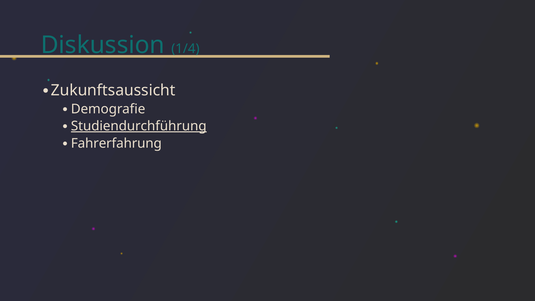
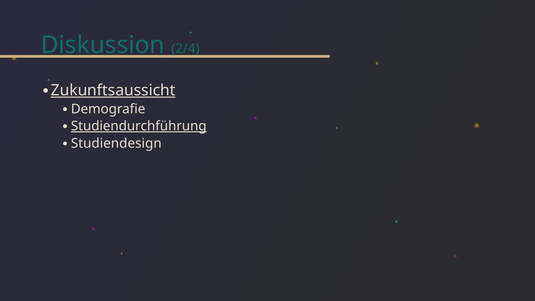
1/4: 1/4 -> 2/4
Zukunftsaussicht underline: none -> present
Fahrerfahrung: Fahrerfahrung -> Studiendesign
